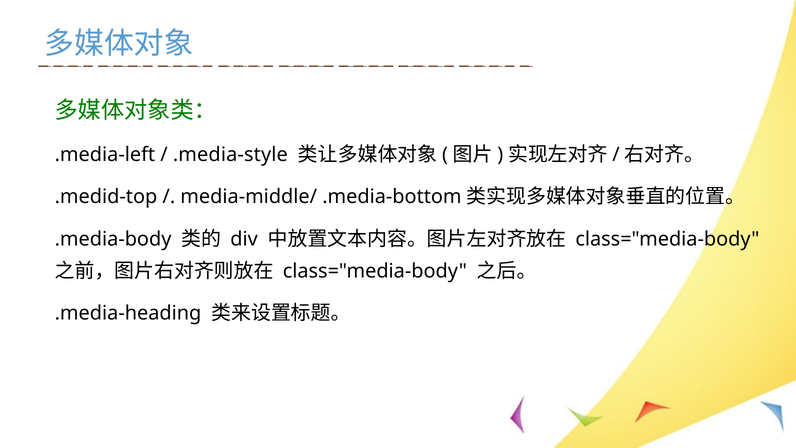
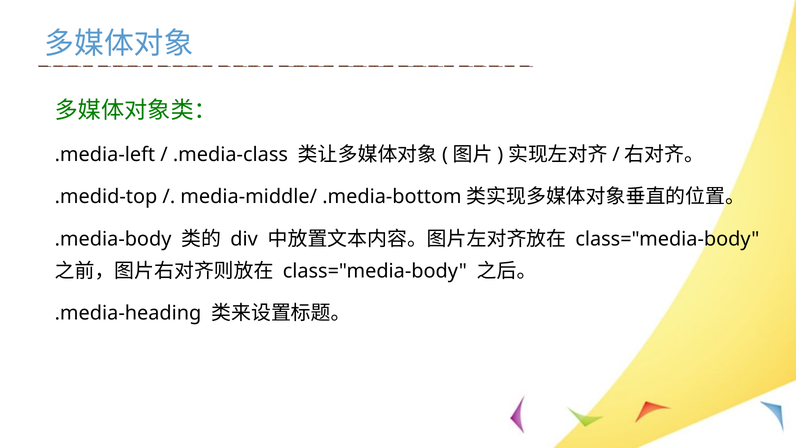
.media-style: .media-style -> .media-class
